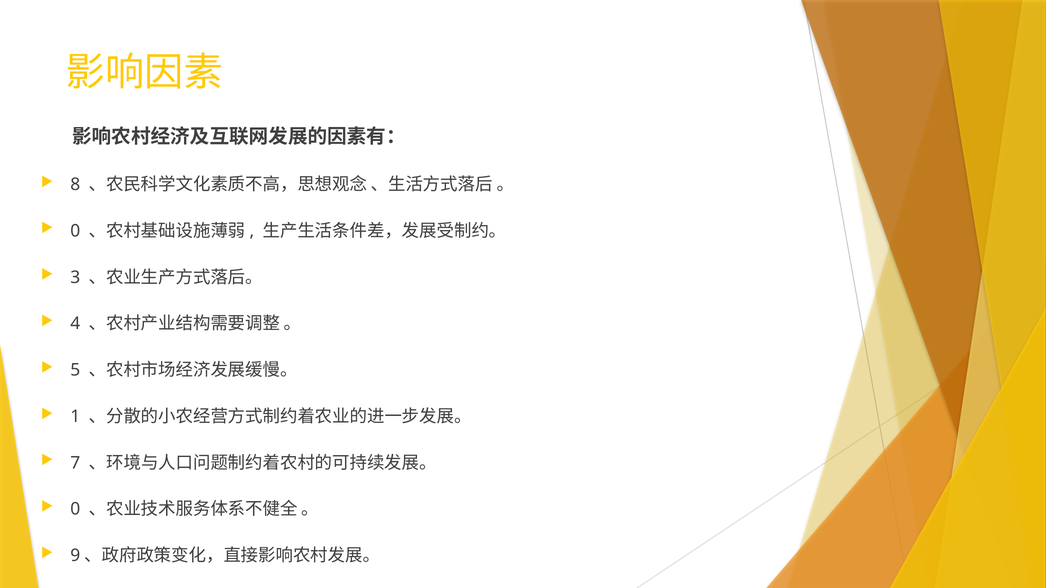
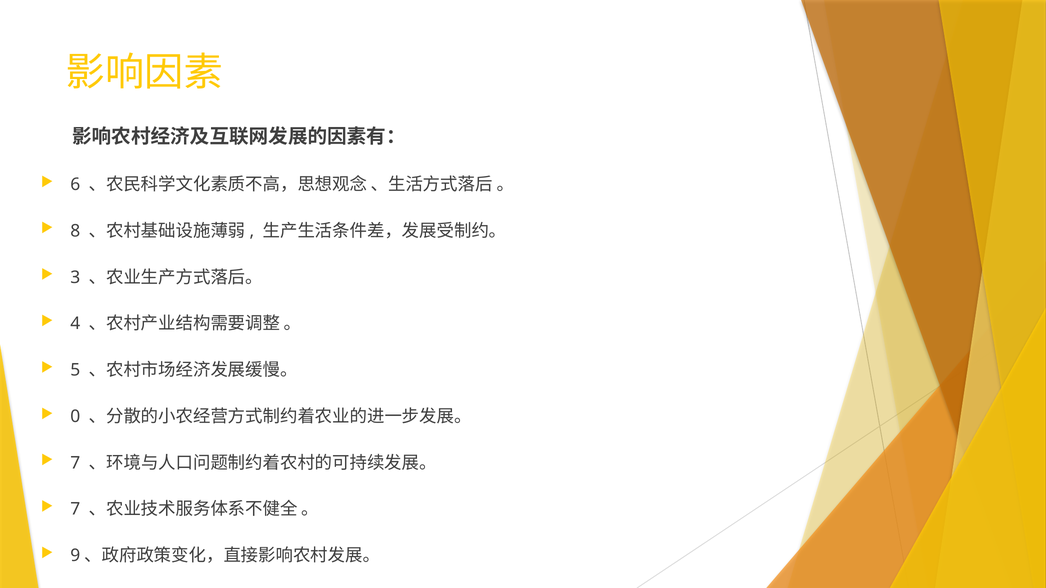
8: 8 -> 6
0 at (75, 231): 0 -> 8
1: 1 -> 0
0 at (75, 510): 0 -> 7
